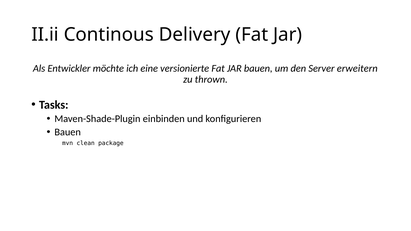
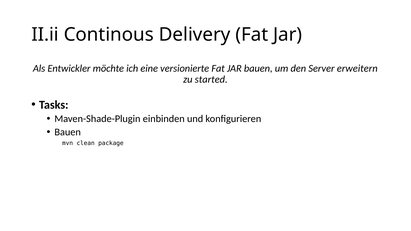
thrown: thrown -> started
